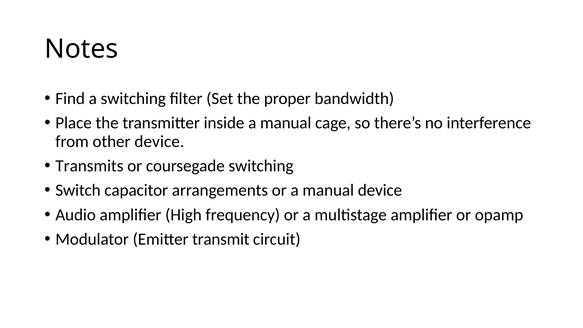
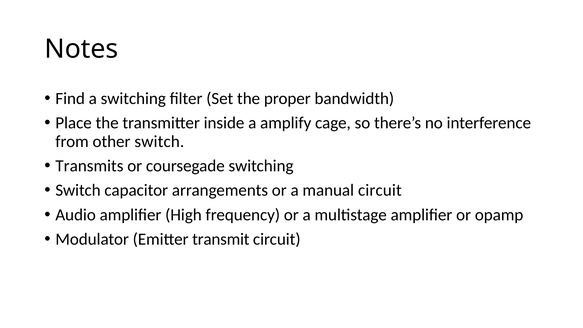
inside a manual: manual -> amplify
other device: device -> switch
manual device: device -> circuit
